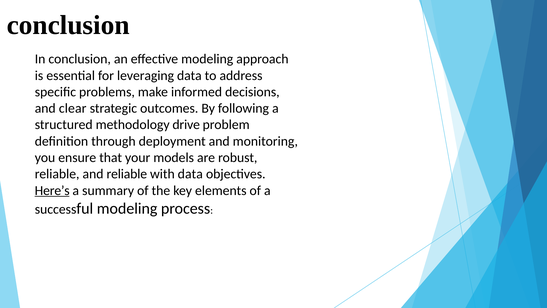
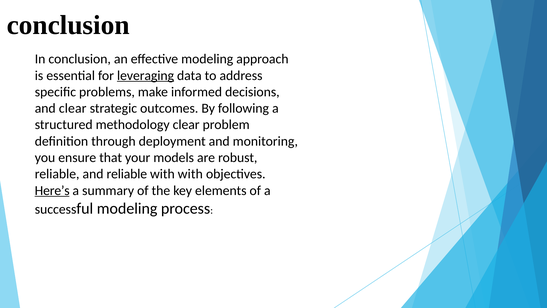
leveraging underline: none -> present
methodology drive: drive -> clear
with data: data -> with
